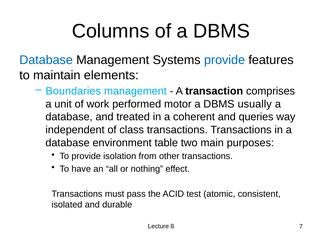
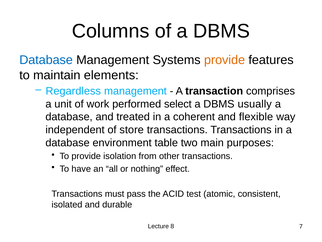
provide at (225, 60) colour: blue -> orange
Boundaries: Boundaries -> Regardless
motor: motor -> select
queries: queries -> flexible
class: class -> store
